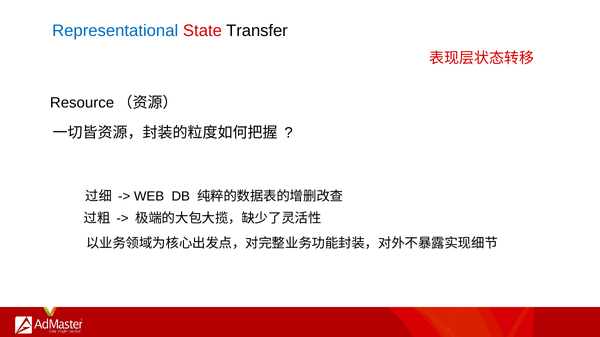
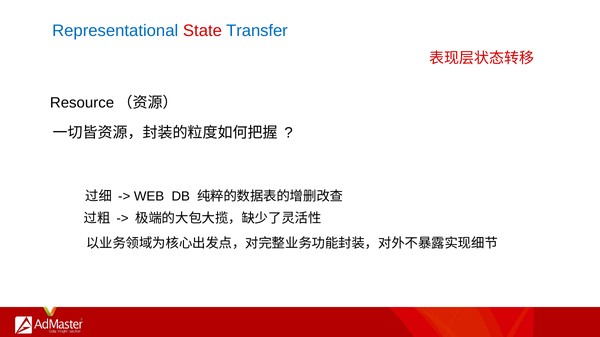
Transfer colour: black -> blue
